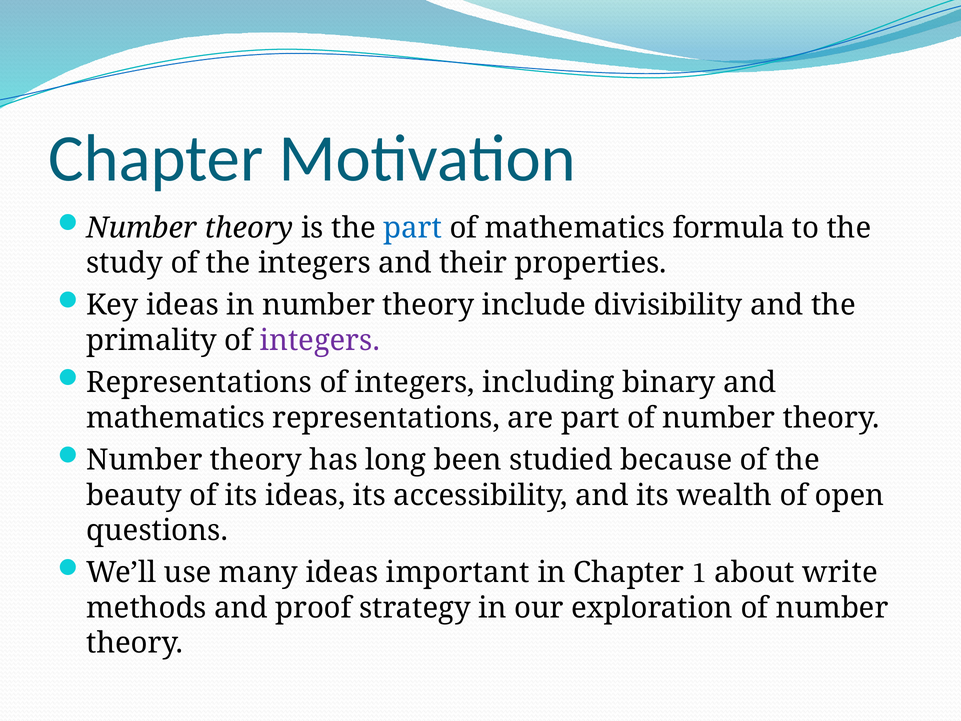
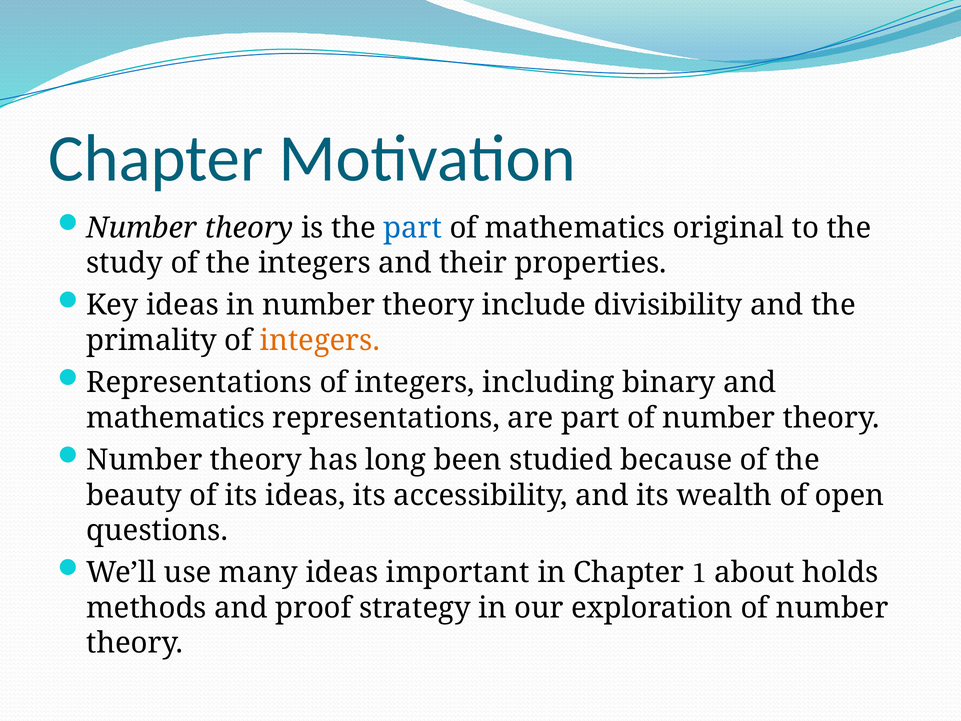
formula: formula -> original
integers at (320, 340) colour: purple -> orange
write: write -> holds
